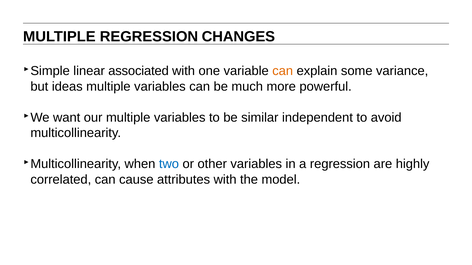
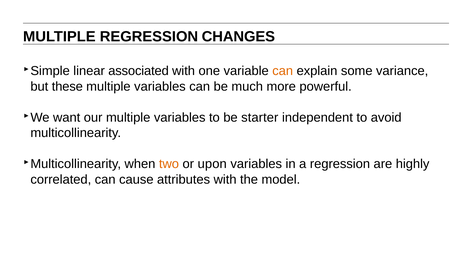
ideas: ideas -> these
similar: similar -> starter
two colour: blue -> orange
other: other -> upon
